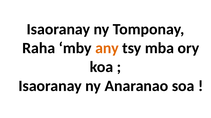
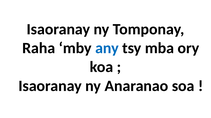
any colour: orange -> blue
